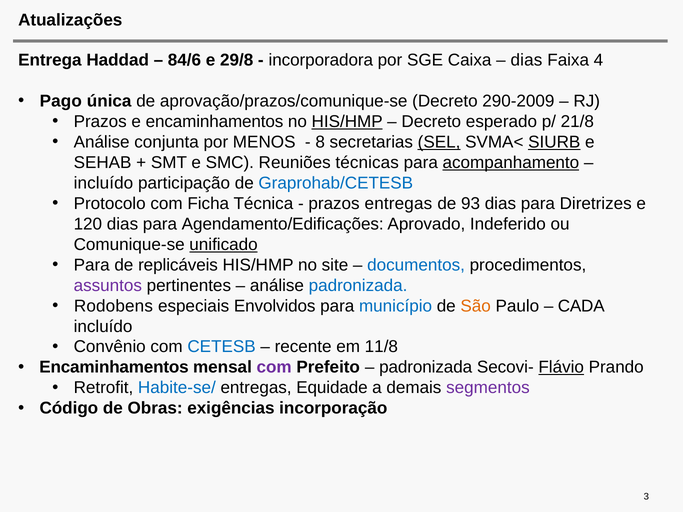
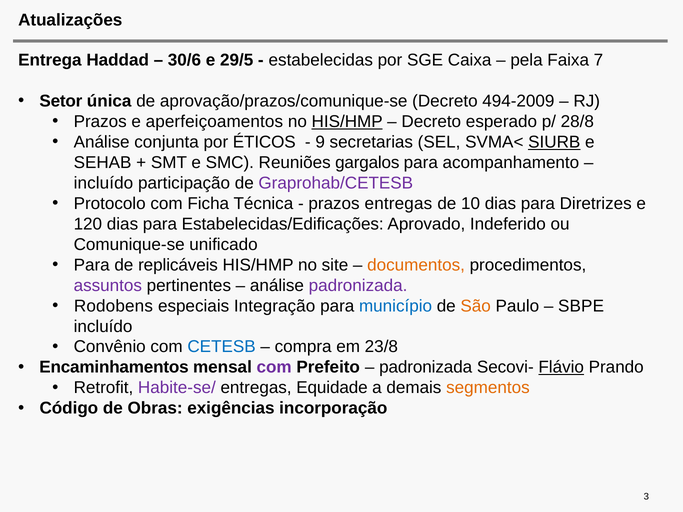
84/6: 84/6 -> 30/6
29/8: 29/8 -> 29/5
incorporadora: incorporadora -> estabelecidas
dias at (526, 60): dias -> pela
4: 4 -> 7
Pago: Pago -> Setor
290-2009: 290-2009 -> 494-2009
e encaminhamentos: encaminhamentos -> aperfeiçoamentos
21/8: 21/8 -> 28/8
MENOS: MENOS -> ÉTICOS
8: 8 -> 9
SEL underline: present -> none
técnicas: técnicas -> gargalos
acompanhamento underline: present -> none
Graprohab/CETESB colour: blue -> purple
93: 93 -> 10
Agendamento/Edificações: Agendamento/Edificações -> Estabelecidas/Edificações
unificado underline: present -> none
documentos colour: blue -> orange
padronizada at (358, 286) colour: blue -> purple
Envolvidos: Envolvidos -> Integração
CADA: CADA -> SBPE
recente: recente -> compra
11/8: 11/8 -> 23/8
Habite-se/ colour: blue -> purple
segmentos colour: purple -> orange
